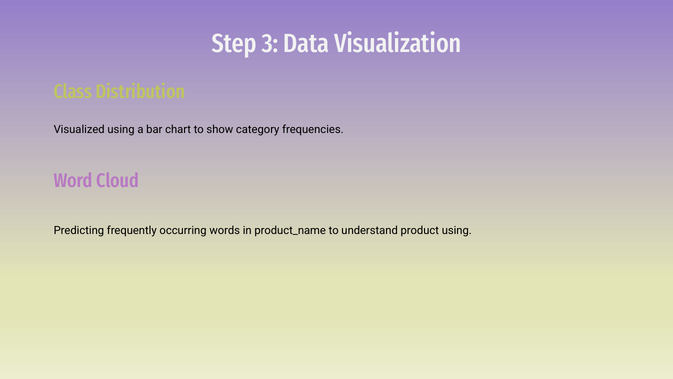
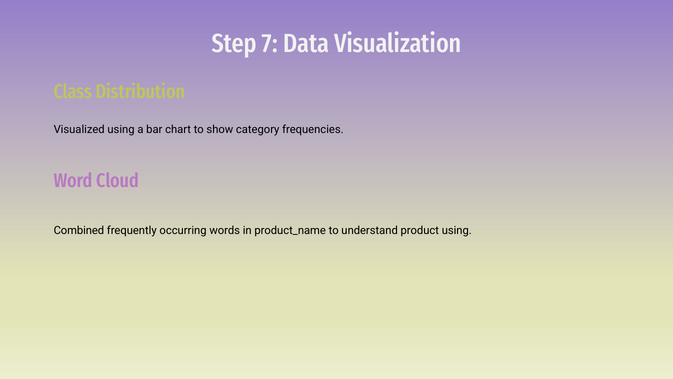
3: 3 -> 7
Predicting: Predicting -> Combined
